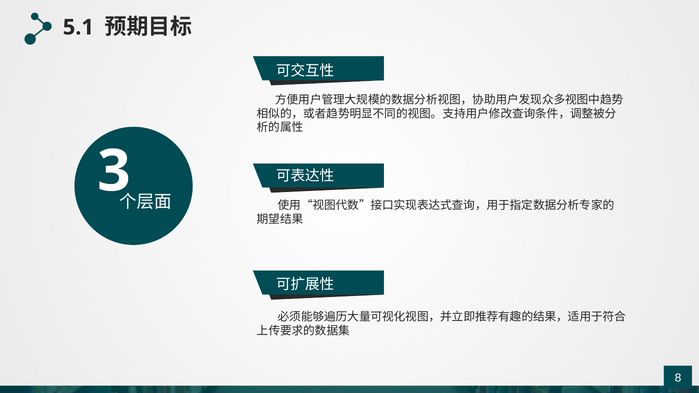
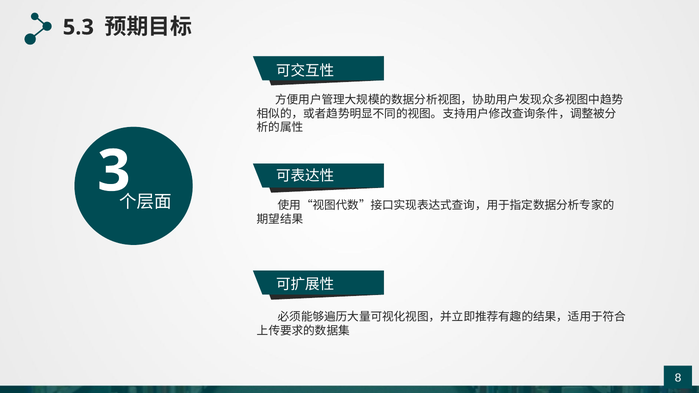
5.1: 5.1 -> 5.3
